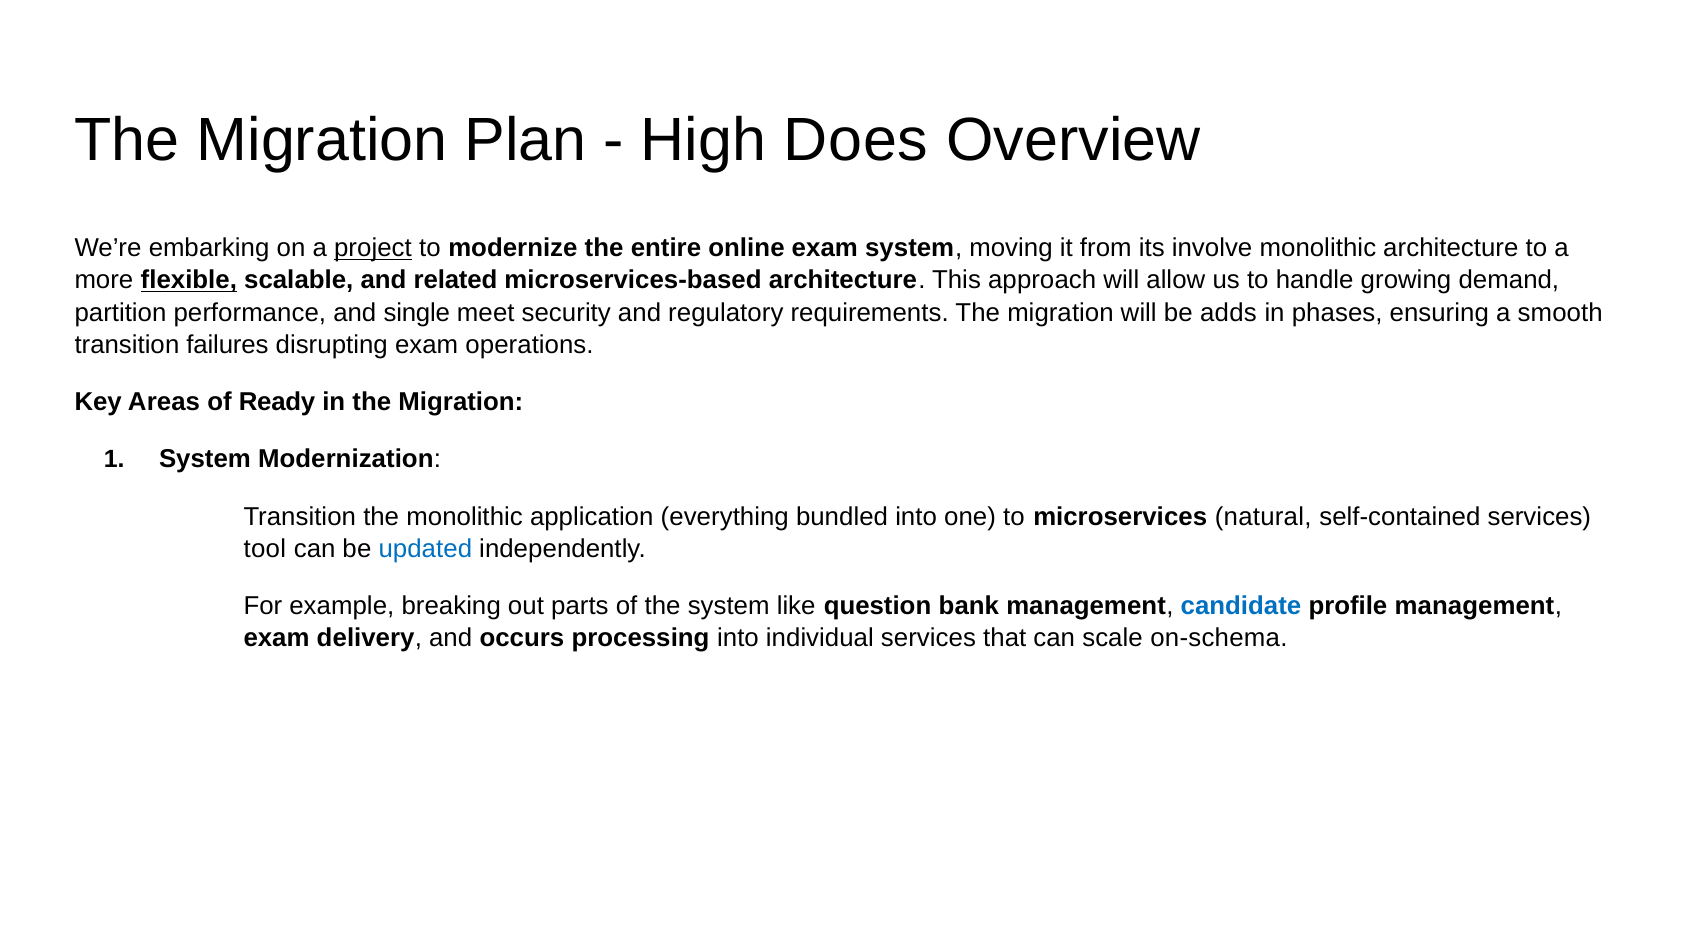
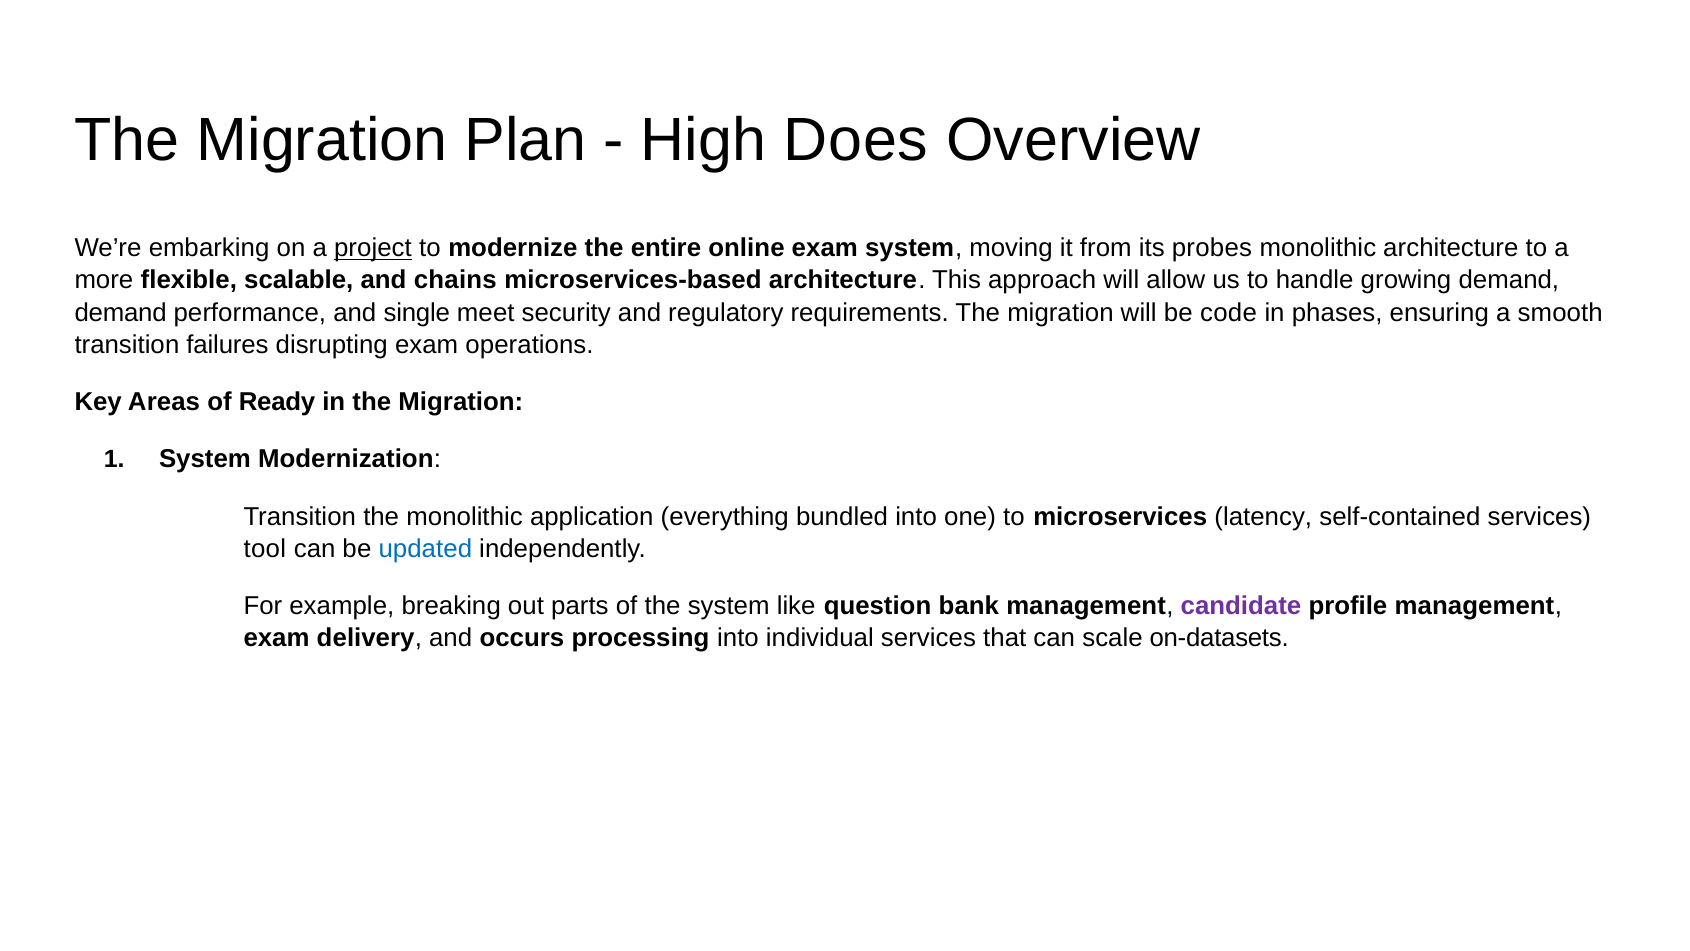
involve: involve -> probes
flexible underline: present -> none
related: related -> chains
partition at (120, 312): partition -> demand
adds: adds -> code
natural: natural -> latency
candidate colour: blue -> purple
on-schema: on-schema -> on-datasets
